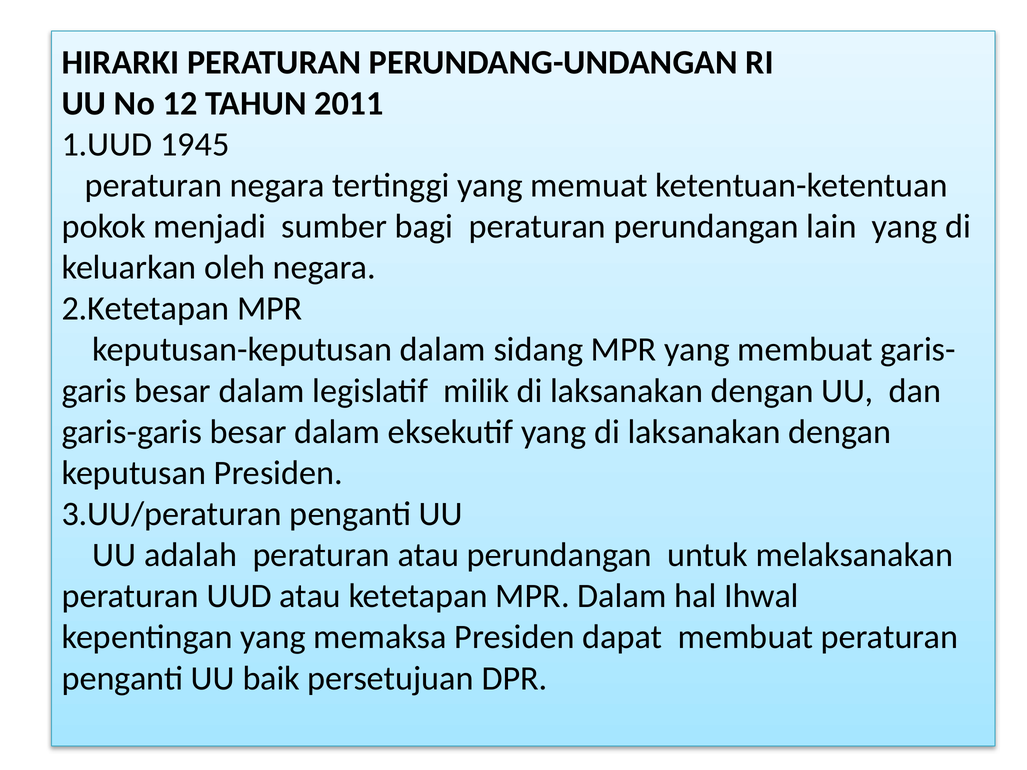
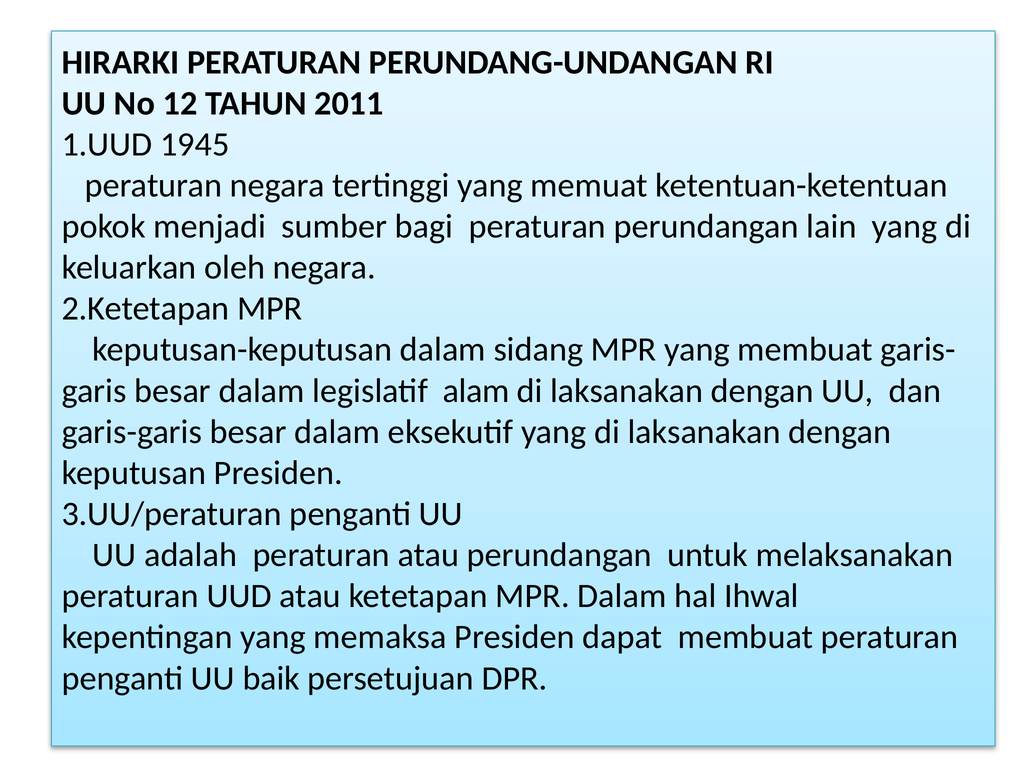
milik: milik -> alam
